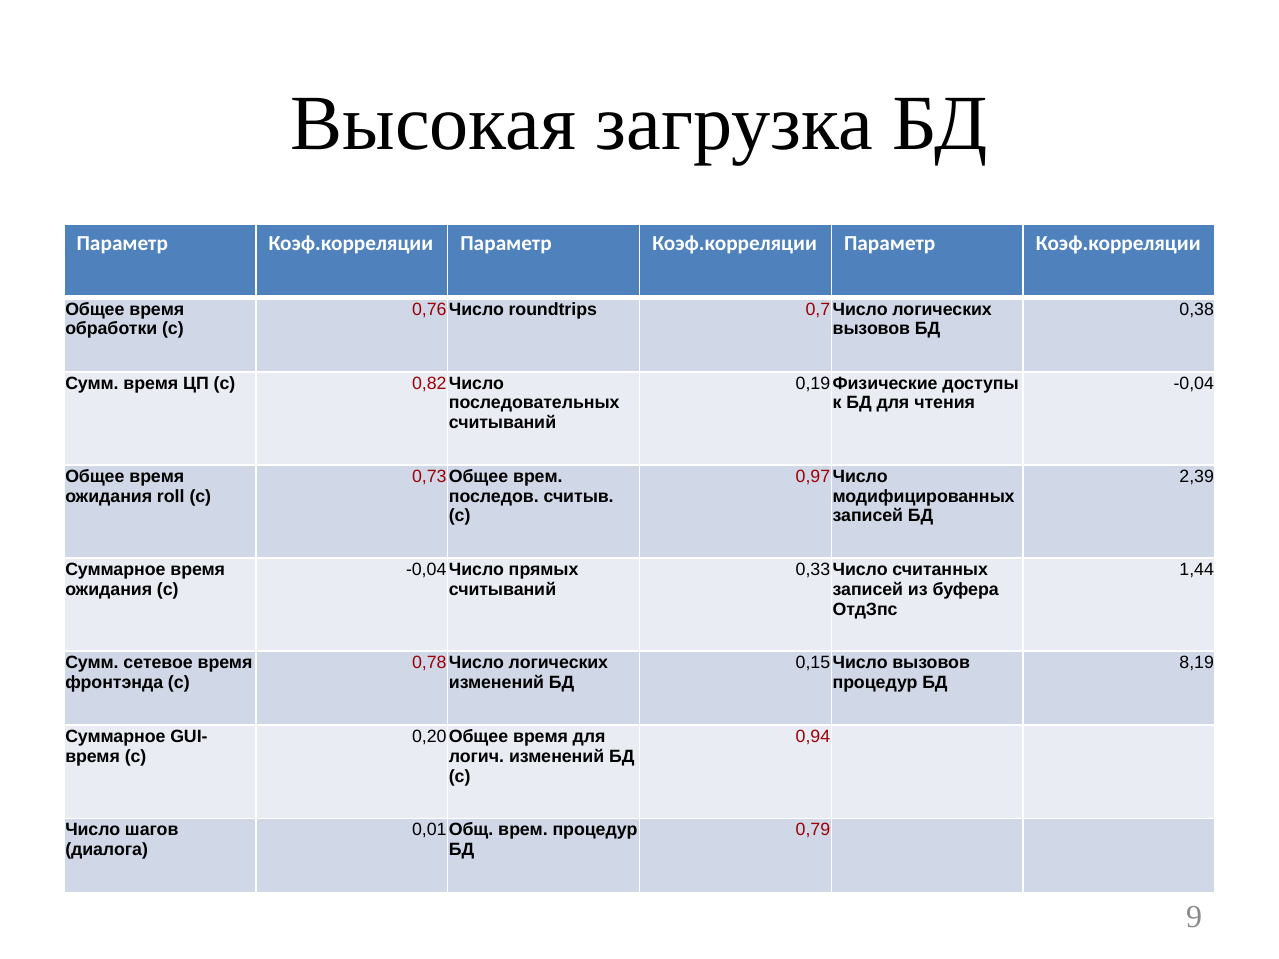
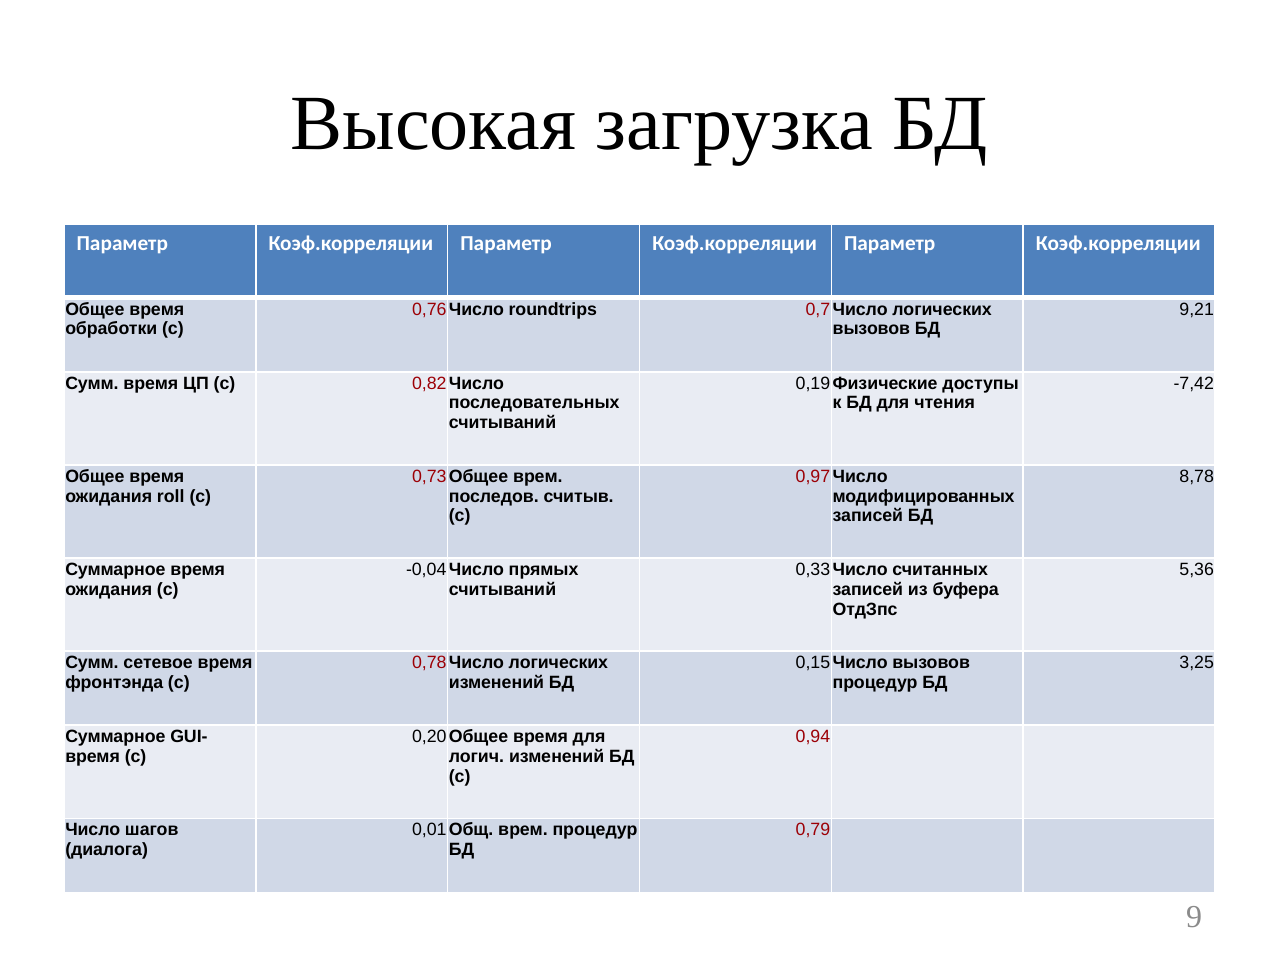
0,38: 0,38 -> 9,21
-0,04: -0,04 -> -7,42
2,39: 2,39 -> 8,78
1,44: 1,44 -> 5,36
8,19: 8,19 -> 3,25
